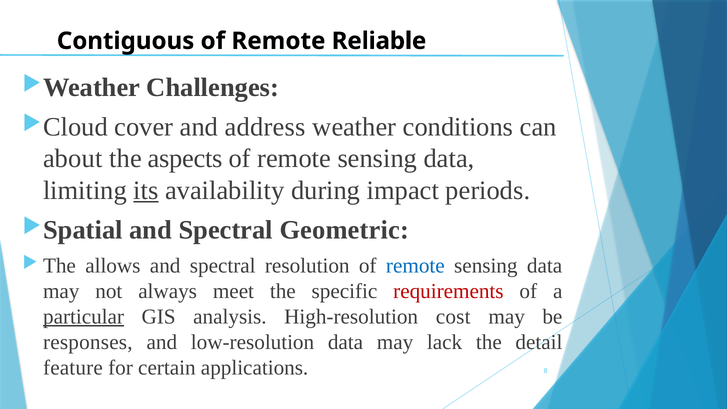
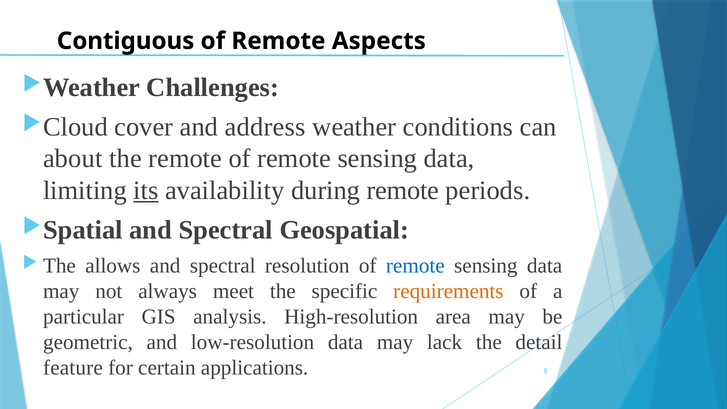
Reliable: Reliable -> Aspects
the aspects: aspects -> remote
during impact: impact -> remote
Geometric: Geometric -> Geospatial
requirements colour: red -> orange
particular underline: present -> none
cost: cost -> area
responses: responses -> geometric
